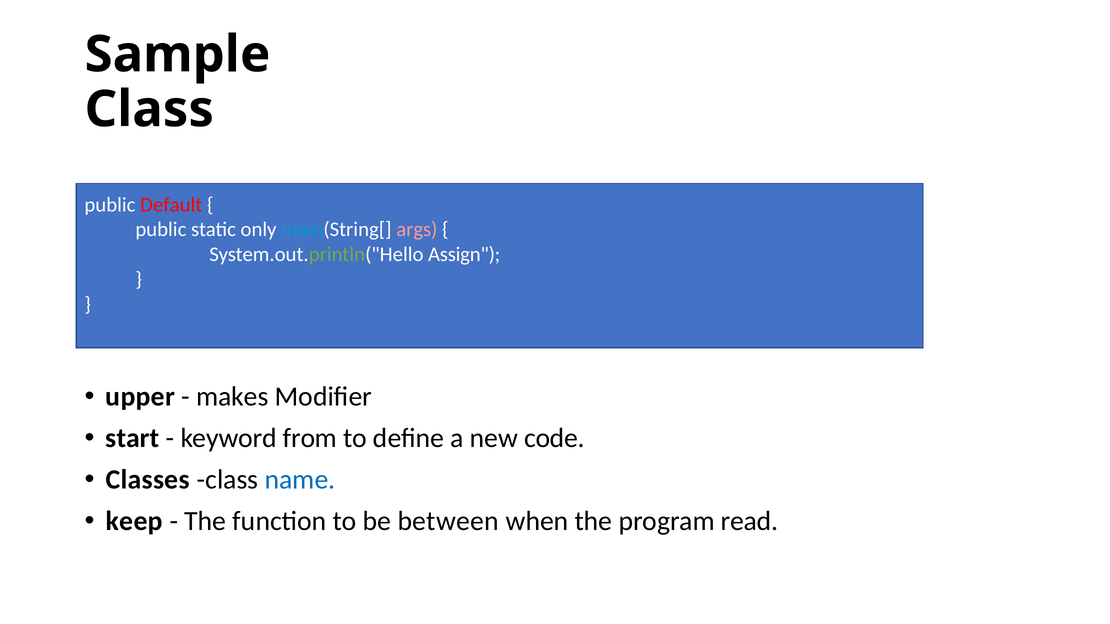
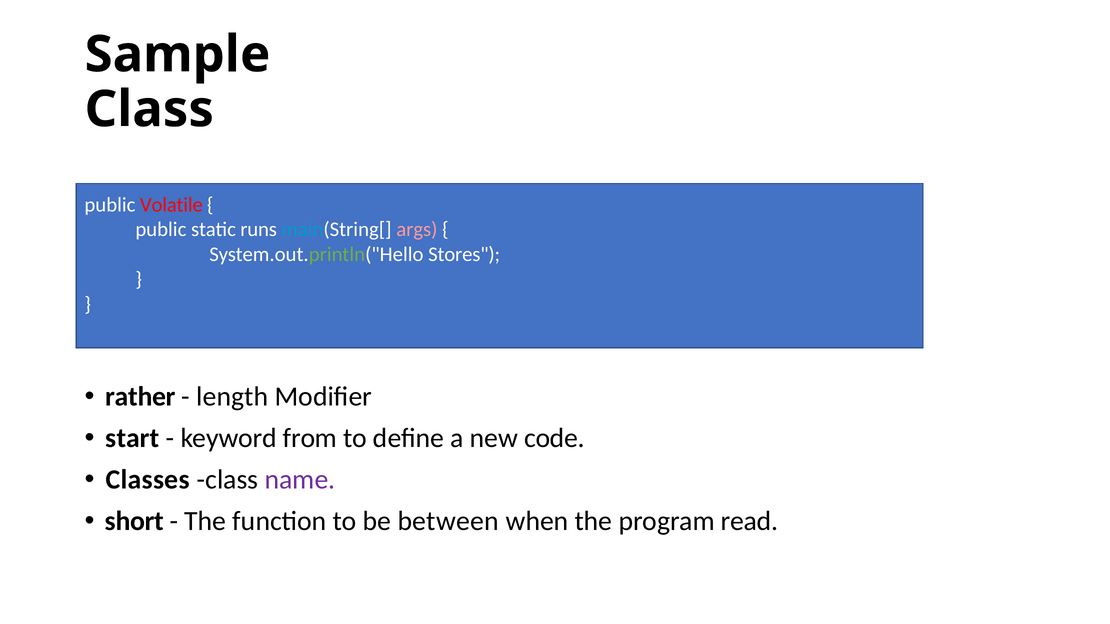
Default: Default -> Volatile
only: only -> runs
Assign: Assign -> Stores
upper: upper -> rather
makes: makes -> length
name colour: blue -> purple
keep: keep -> short
